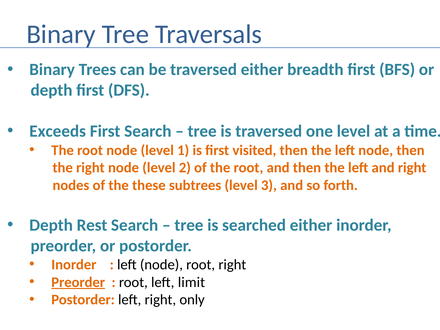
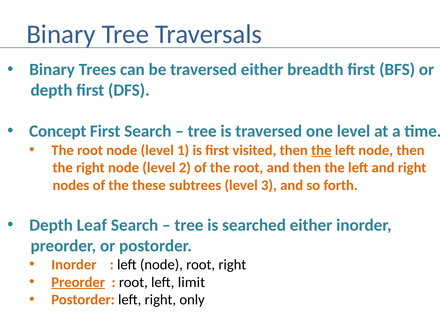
Exceeds: Exceeds -> Concept
the at (321, 150) underline: none -> present
Rest: Rest -> Leaf
